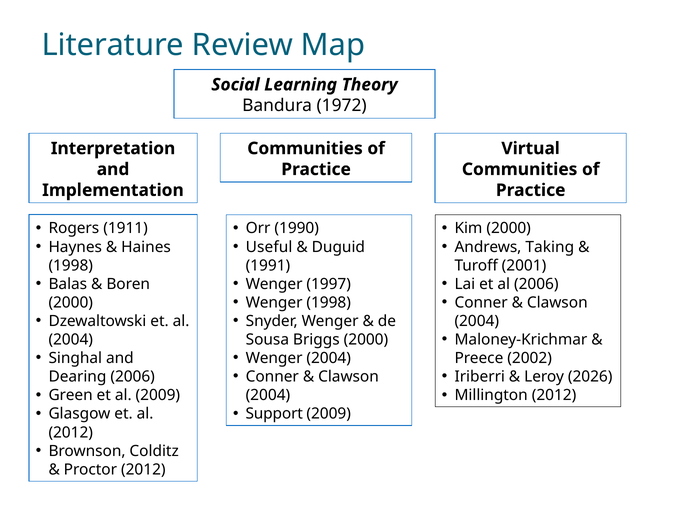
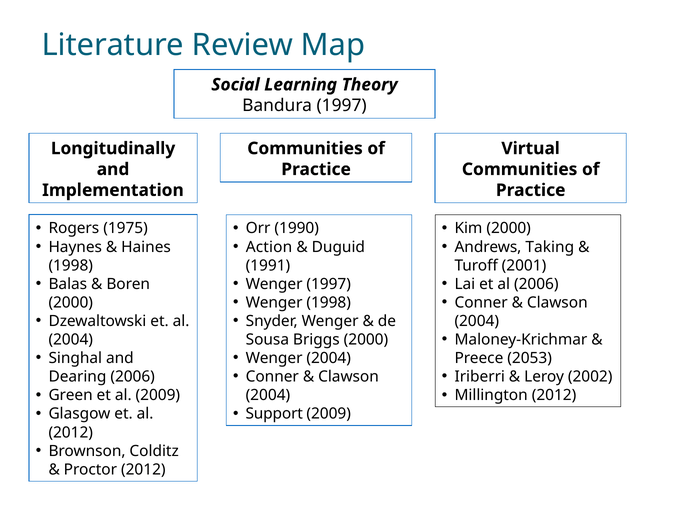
Bandura 1972: 1972 -> 1997
Interpretation: Interpretation -> Longitudinally
1911: 1911 -> 1975
Useful: Useful -> Action
2002: 2002 -> 2053
2026: 2026 -> 2002
